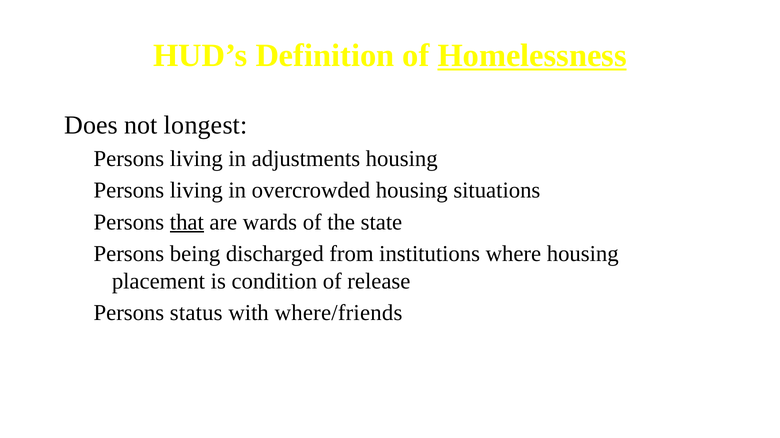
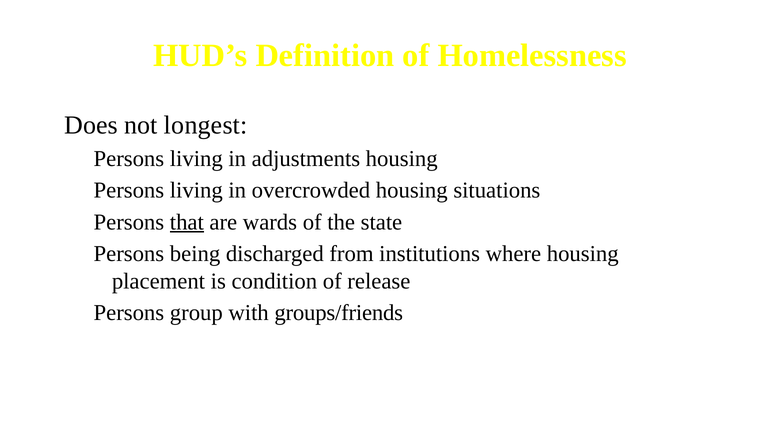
Homelessness underline: present -> none
status: status -> group
where/friends: where/friends -> groups/friends
